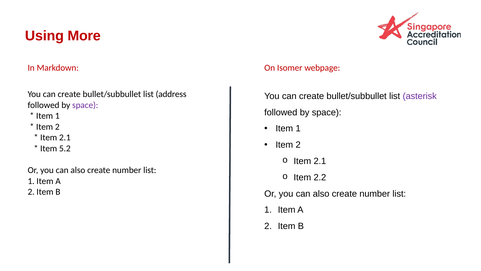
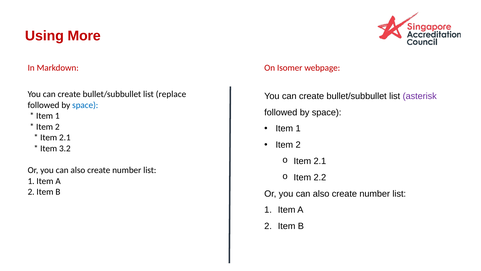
address: address -> replace
space at (85, 105) colour: purple -> blue
5.2: 5.2 -> 3.2
